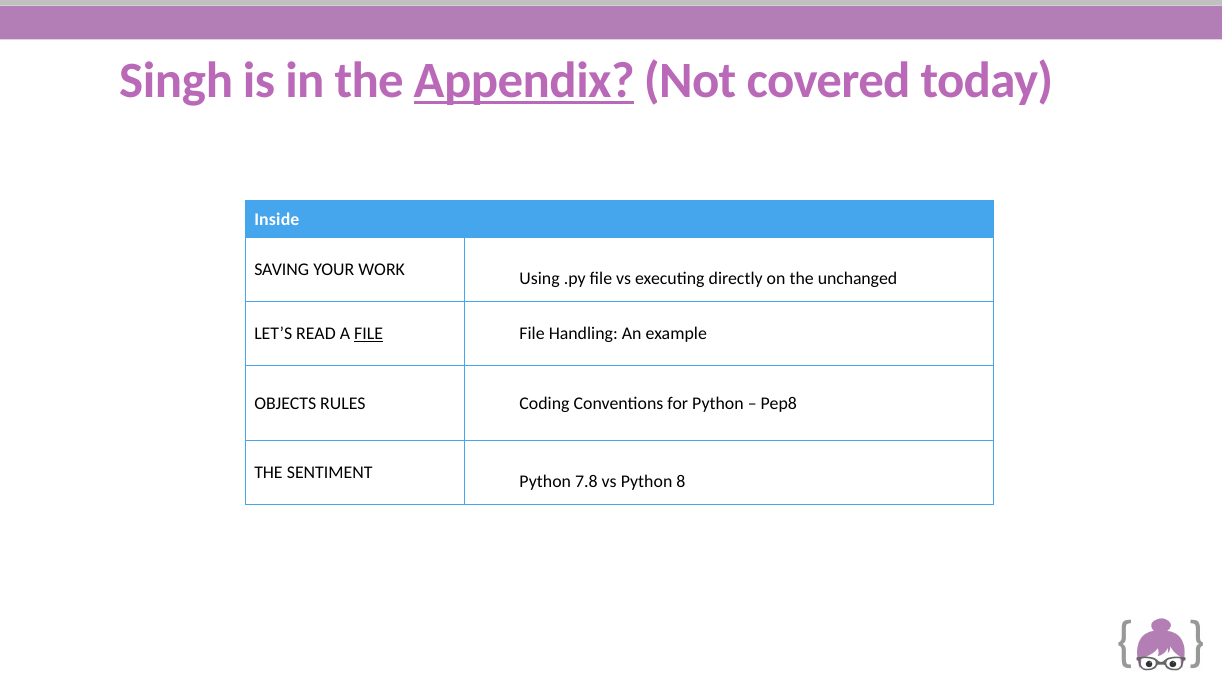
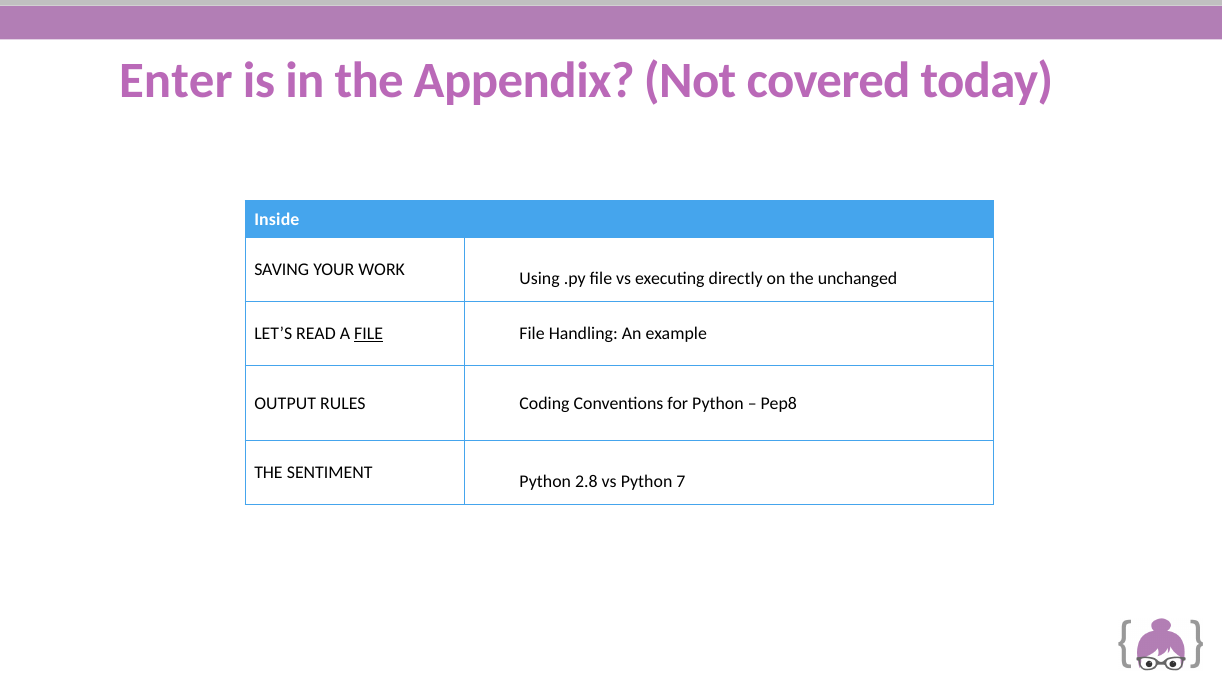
Singh: Singh -> Enter
Appendix underline: present -> none
OBJECTS: OBJECTS -> OUTPUT
7.8: 7.8 -> 2.8
8: 8 -> 7
